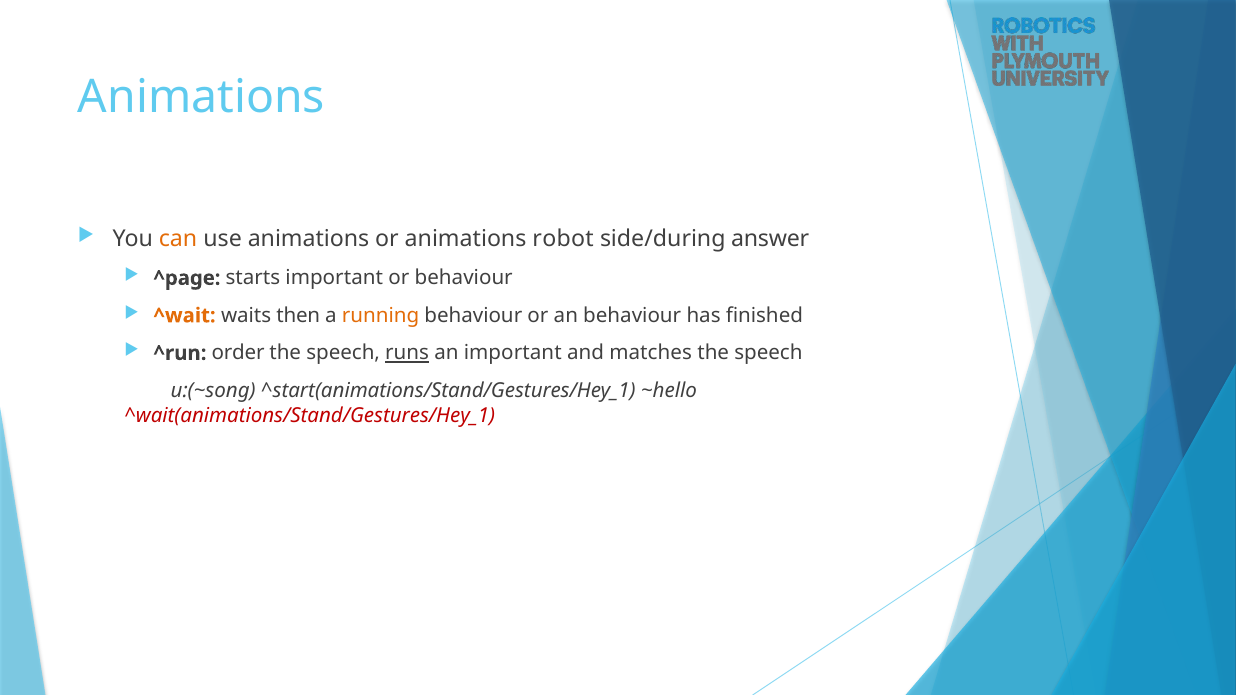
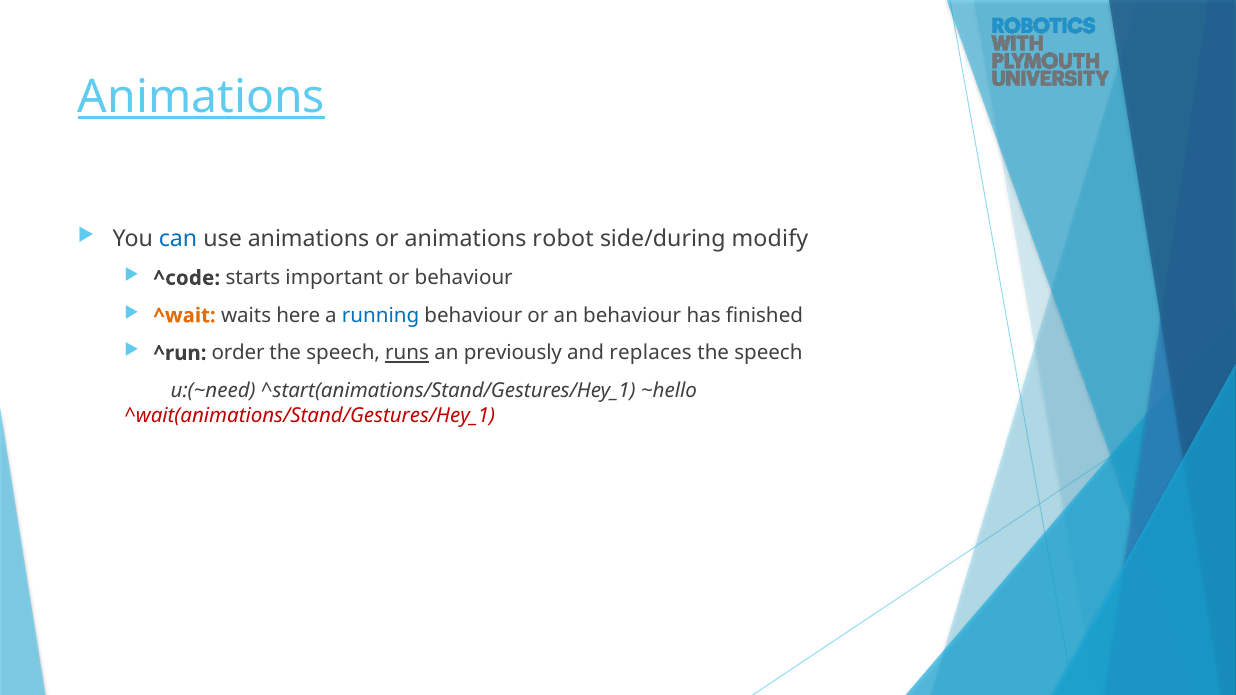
Animations at (201, 97) underline: none -> present
can colour: orange -> blue
answer: answer -> modify
^page: ^page -> ^code
then: then -> here
running colour: orange -> blue
an important: important -> previously
matches: matches -> replaces
u:(~song: u:(~song -> u:(~need
